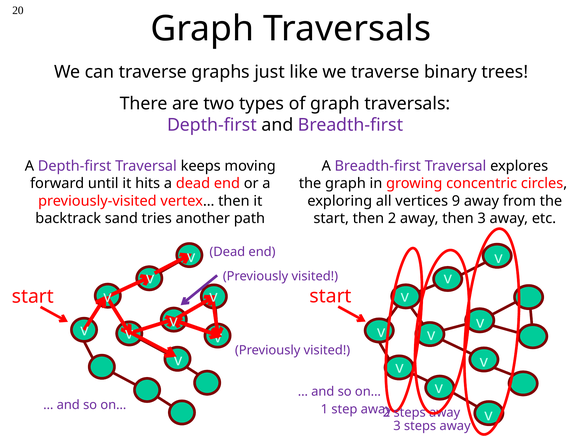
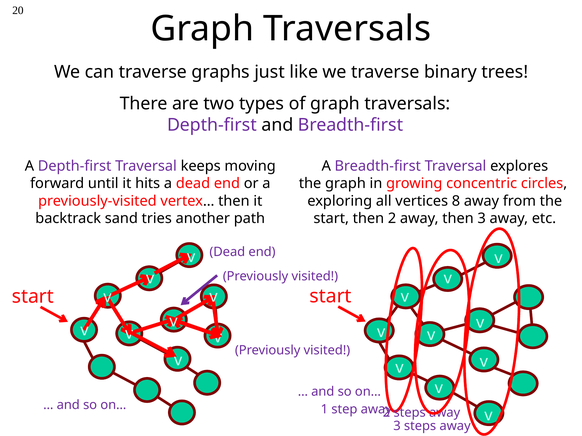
9: 9 -> 8
